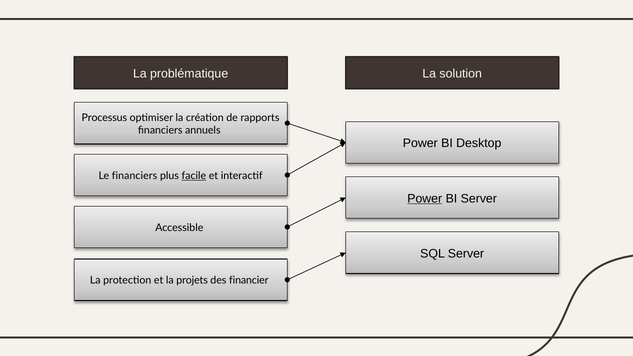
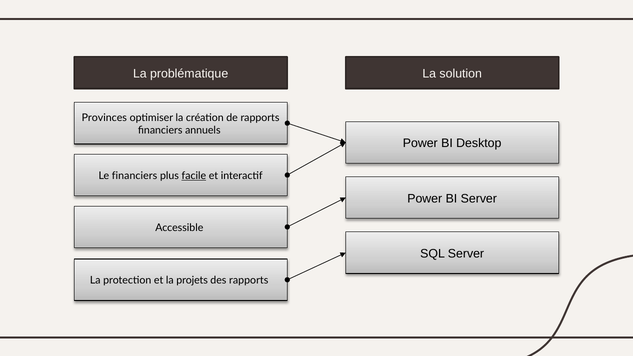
Processus: Processus -> Provinces
Power at (425, 198) underline: present -> none
des financier: financier -> rapports
